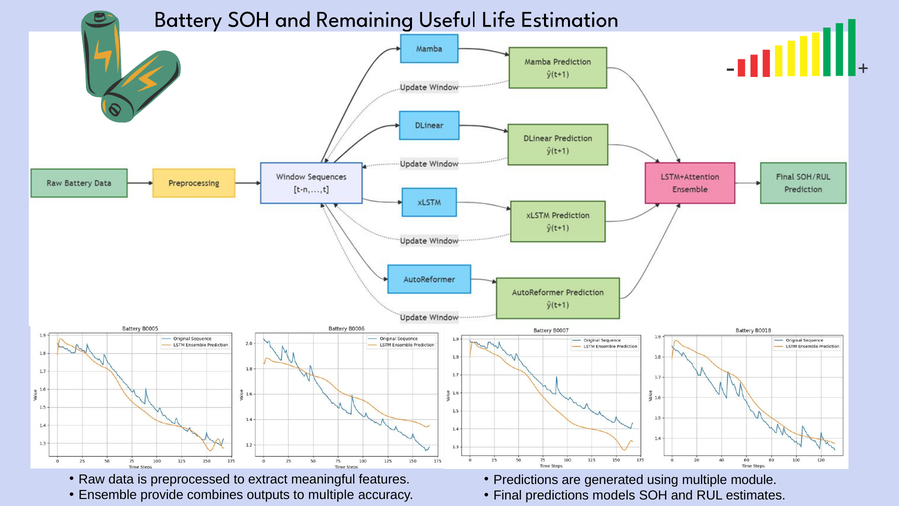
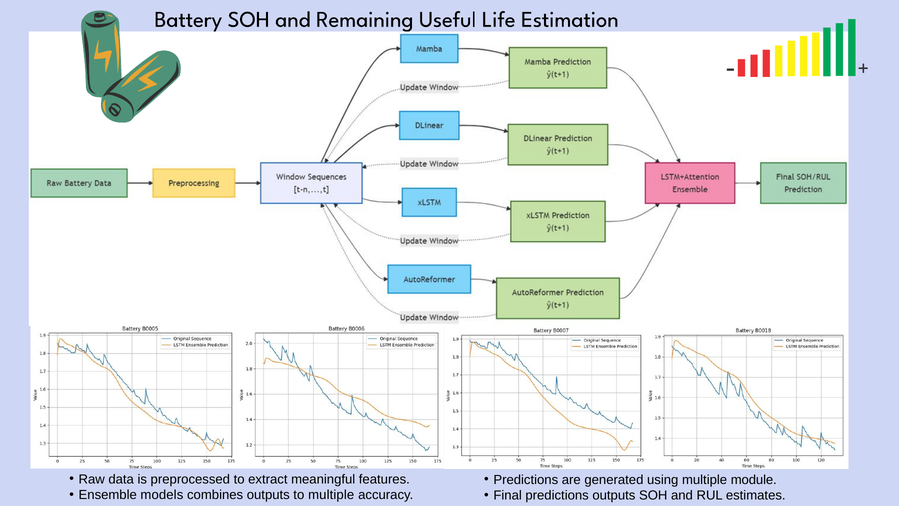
provide: provide -> models
predictions models: models -> outputs
